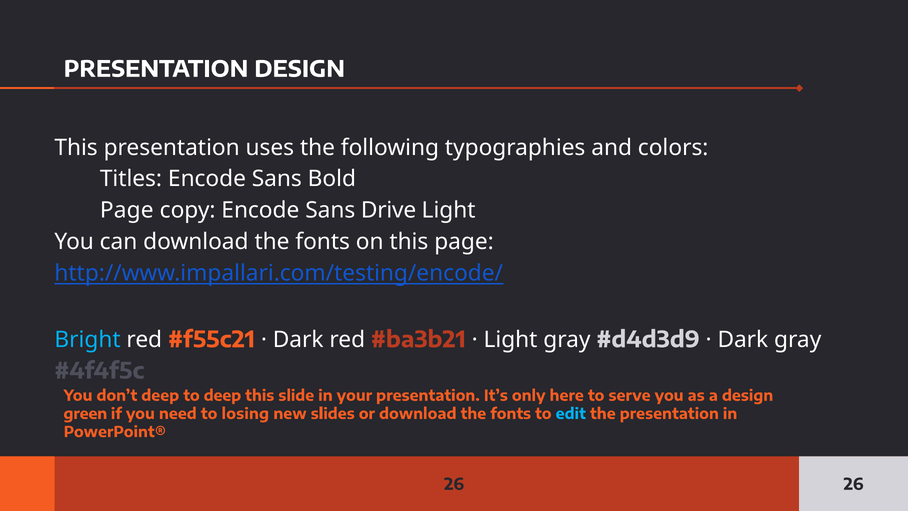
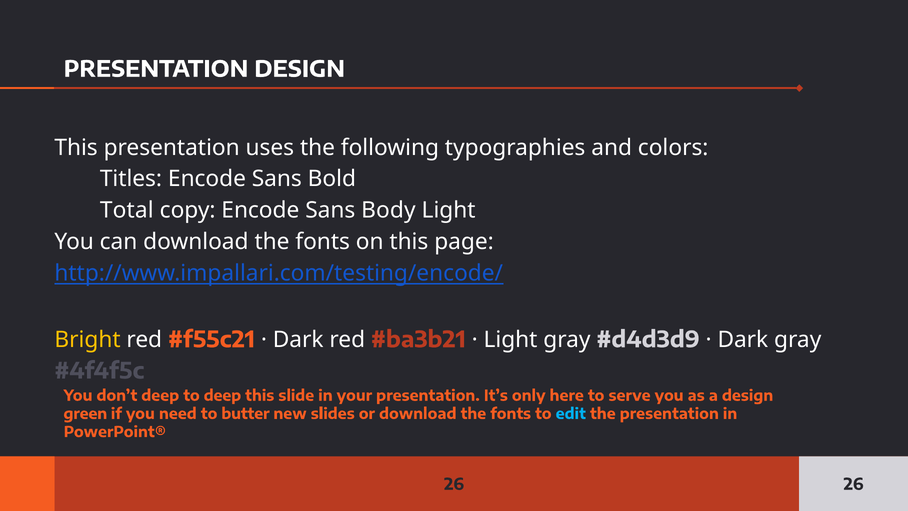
Page at (127, 210): Page -> Total
Drive: Drive -> Body
Bright colour: light blue -> yellow
losing: losing -> butter
